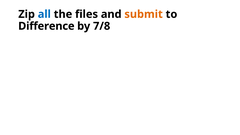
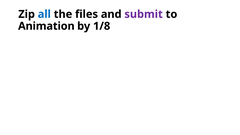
submit colour: orange -> purple
Difference: Difference -> Animation
7/8: 7/8 -> 1/8
